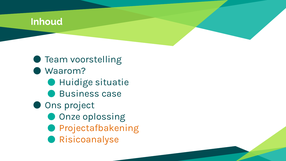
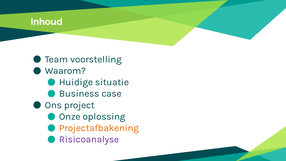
Risicoanalyse colour: orange -> purple
